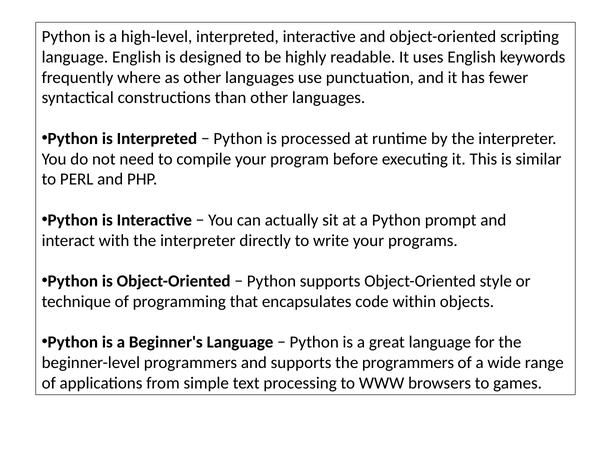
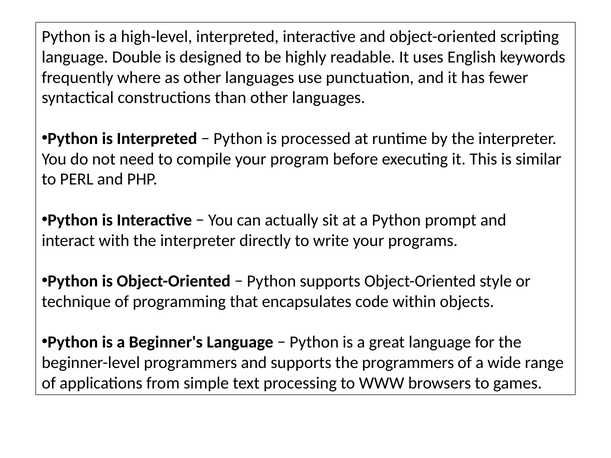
language English: English -> Double
